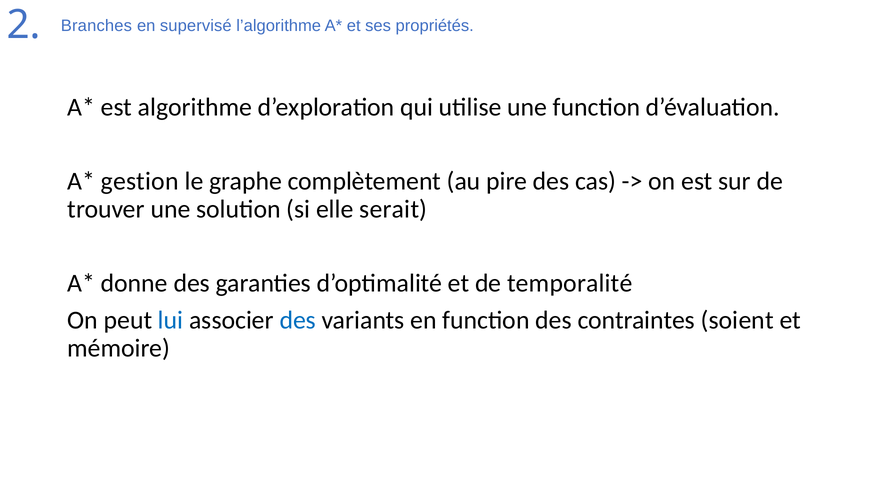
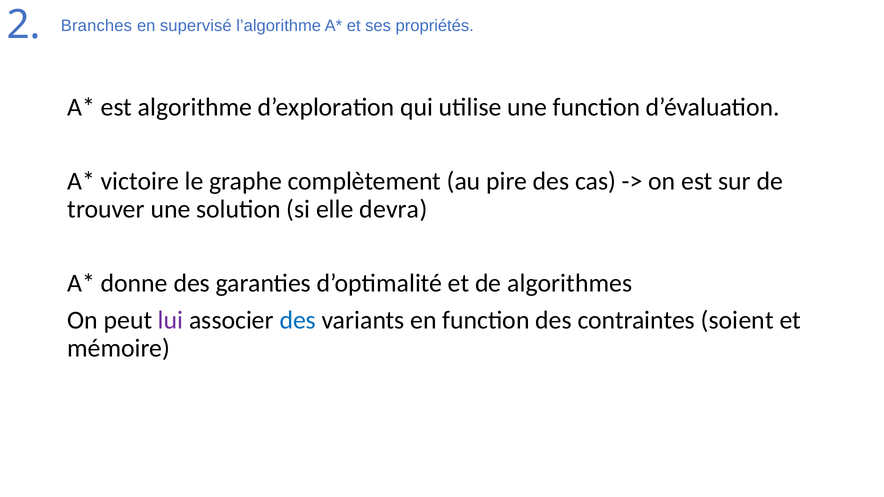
gestion: gestion -> victoire
serait: serait -> devra
temporalité: temporalité -> algorithmes
lui colour: blue -> purple
